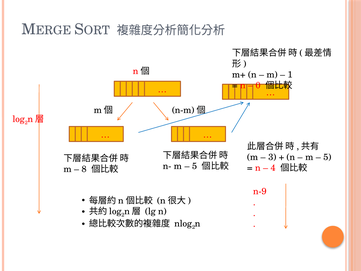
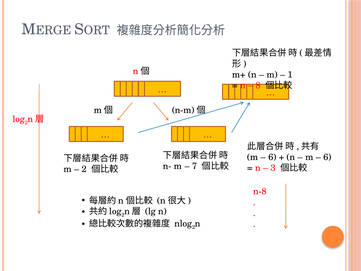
0: 0 -> 8
3 at (272, 157): 3 -> 6
5 at (327, 157): 5 -> 6
5 at (195, 166): 5 -> 7
4: 4 -> 3
8 at (84, 169): 8 -> 2
n-9: n-9 -> n-8
